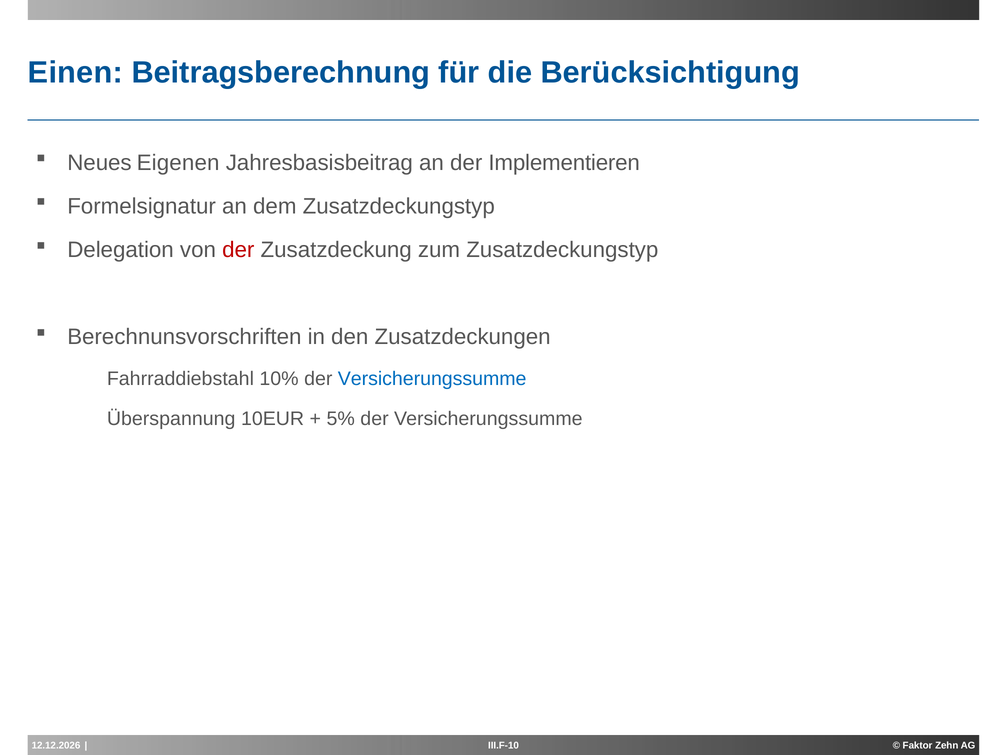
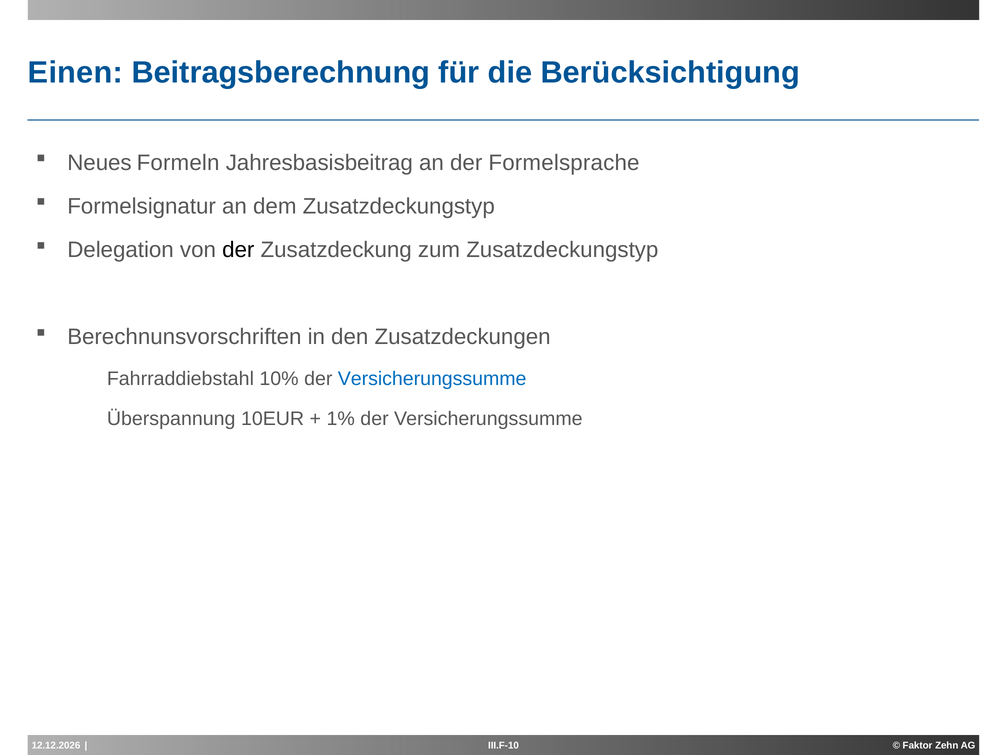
Eigenen: Eigenen -> Formeln
Implementieren: Implementieren -> Formelsprache
der at (238, 250) colour: red -> black
5%: 5% -> 1%
